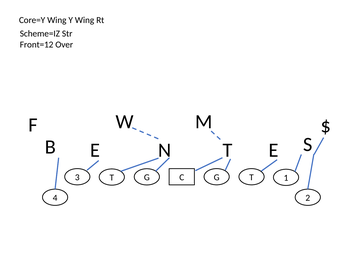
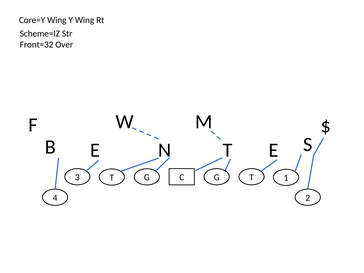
Front=12: Front=12 -> Front=32
